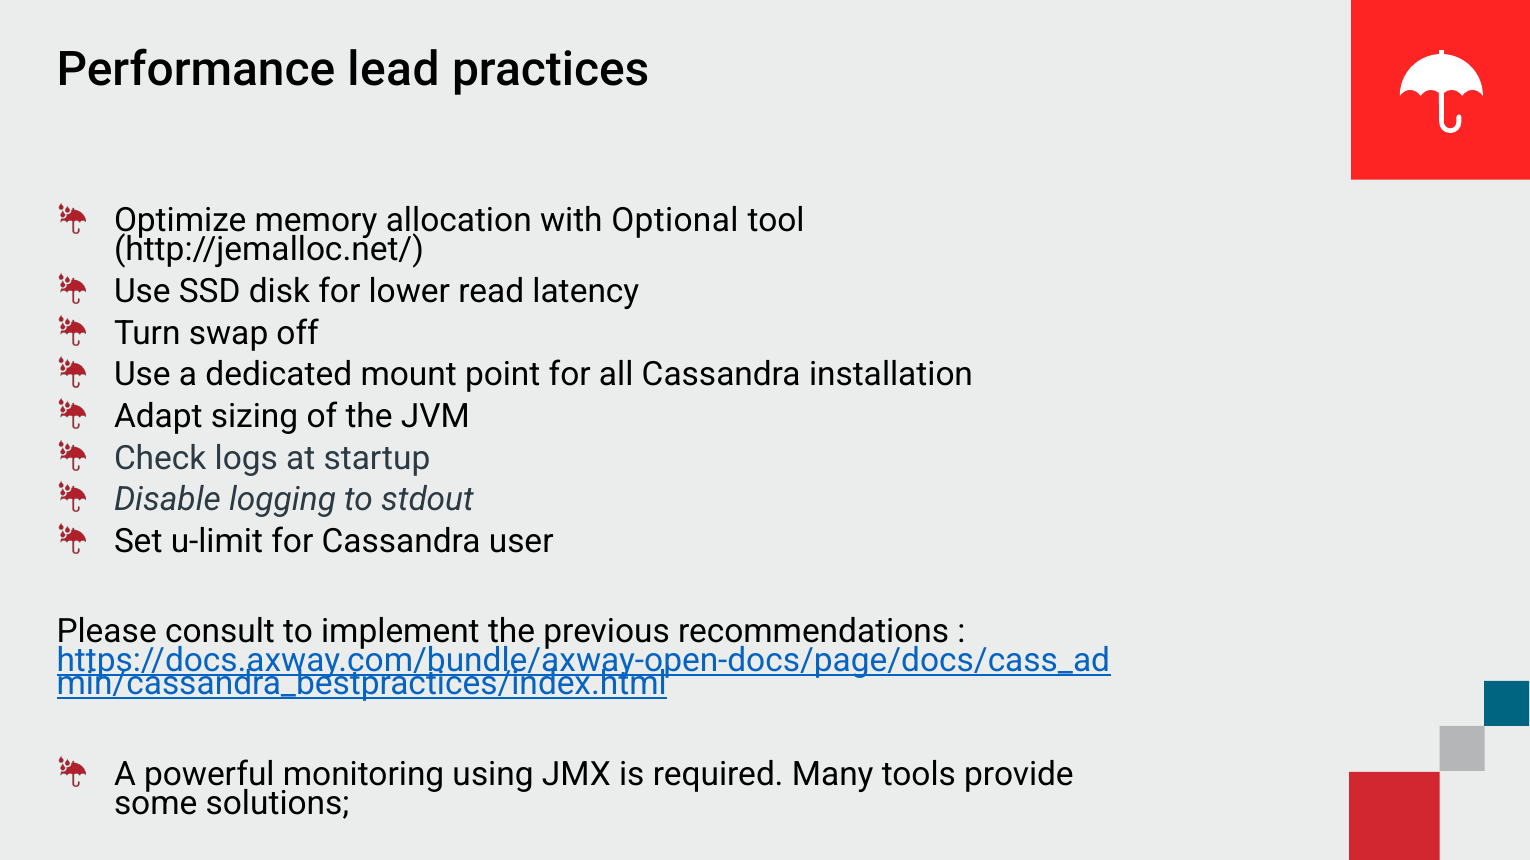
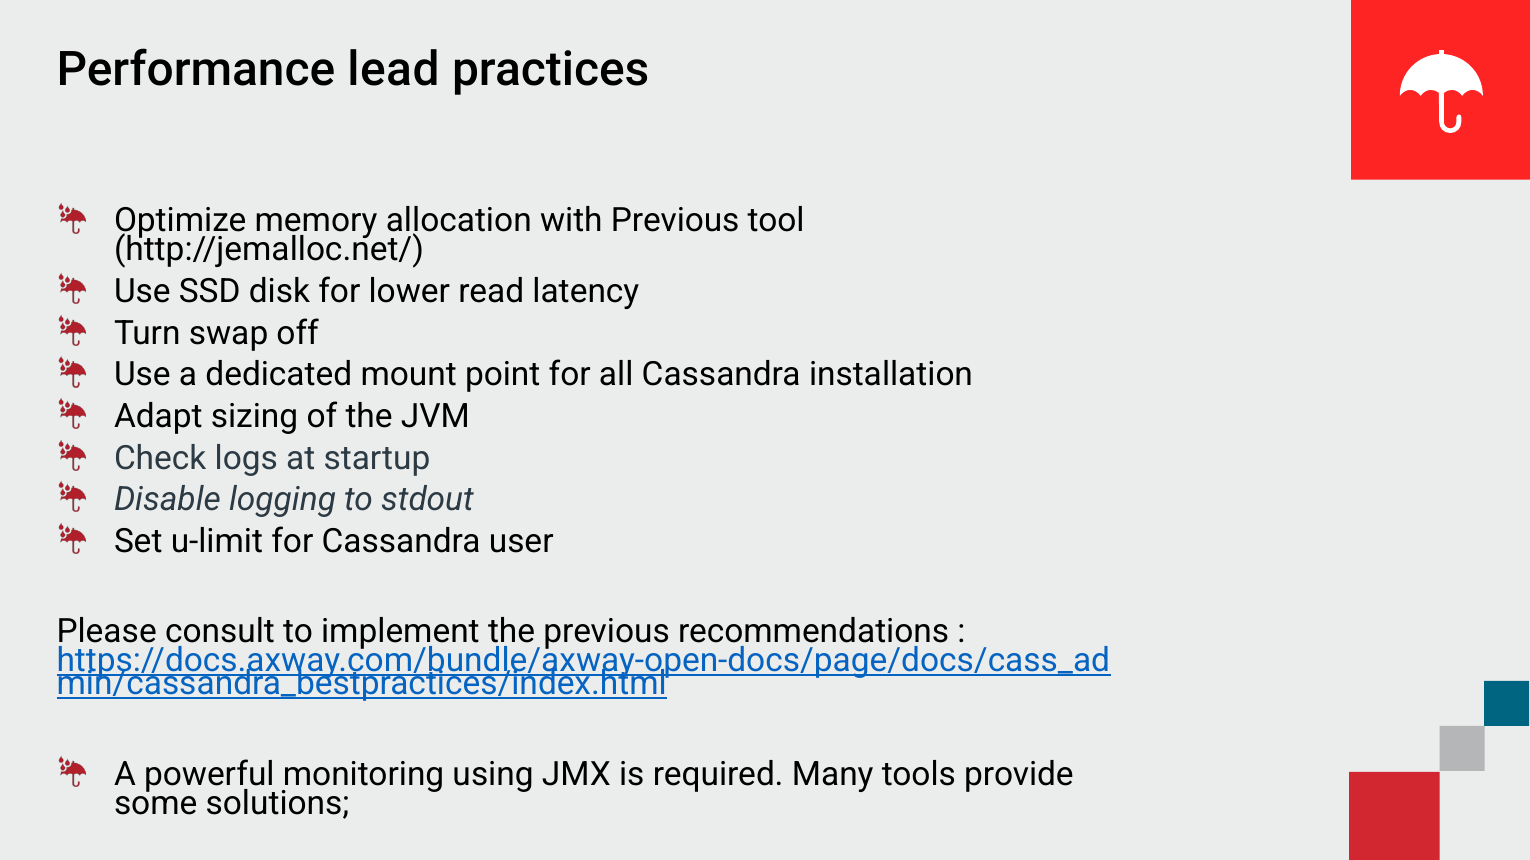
with Optional: Optional -> Previous
